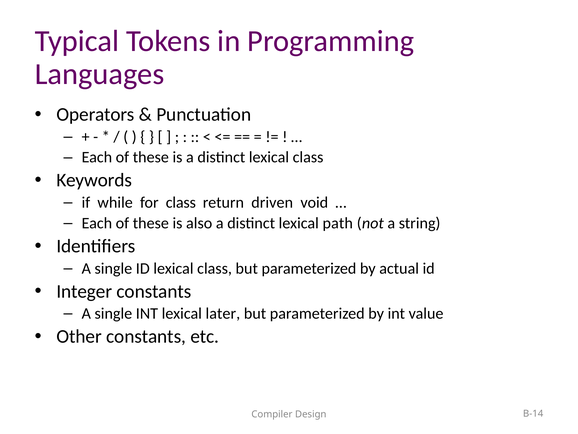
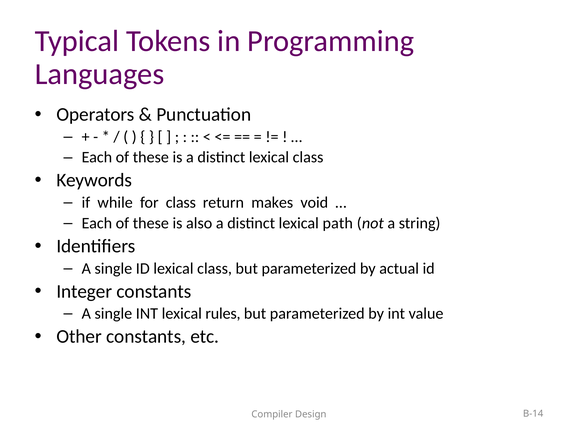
driven: driven -> makes
later: later -> rules
